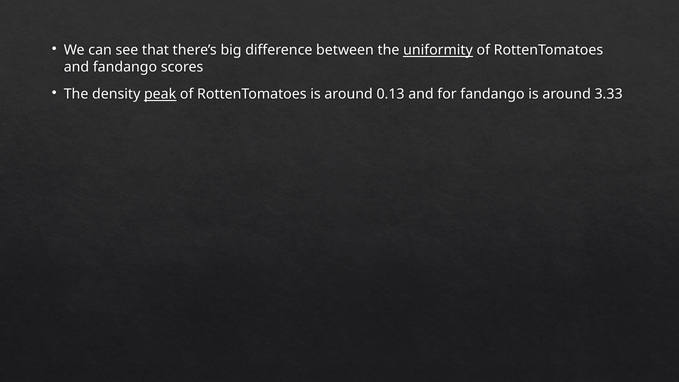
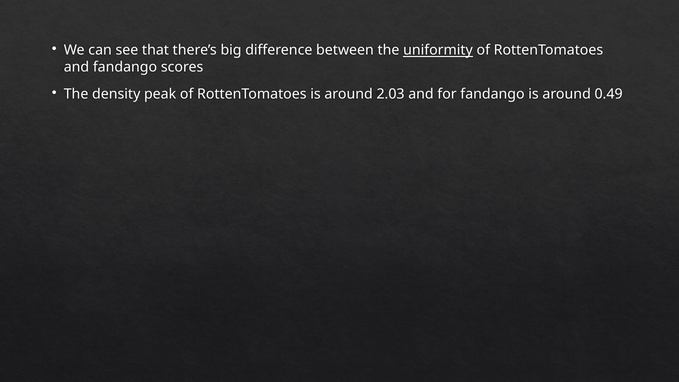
peak underline: present -> none
0.13: 0.13 -> 2.03
3.33: 3.33 -> 0.49
